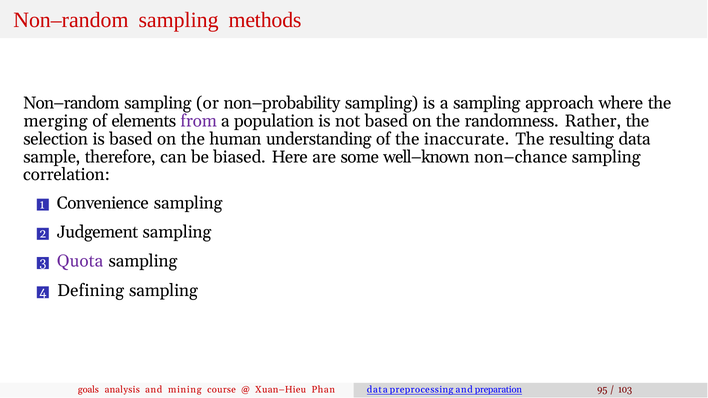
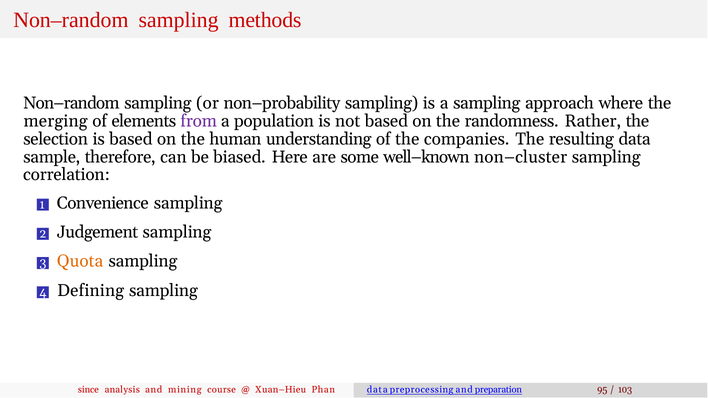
inaccurate: inaccurate -> companies
non–chance: non–chance -> non–cluster
Quota colour: purple -> orange
goals: goals -> since
